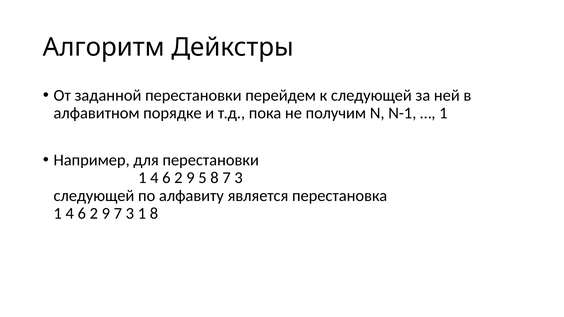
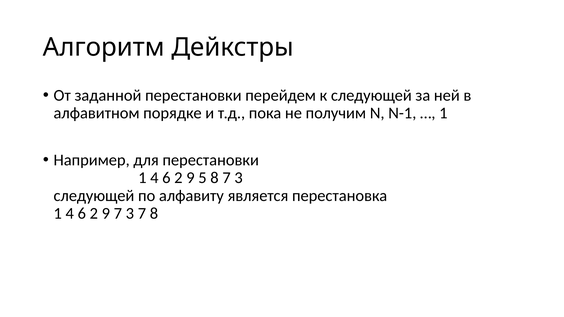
3 1: 1 -> 7
